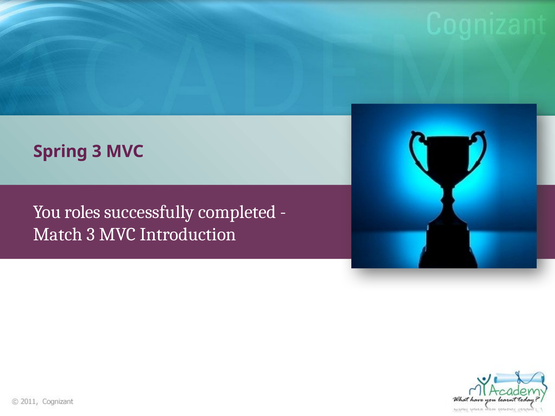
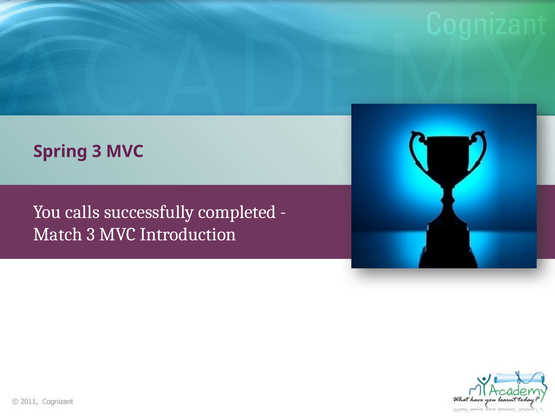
roles: roles -> calls
